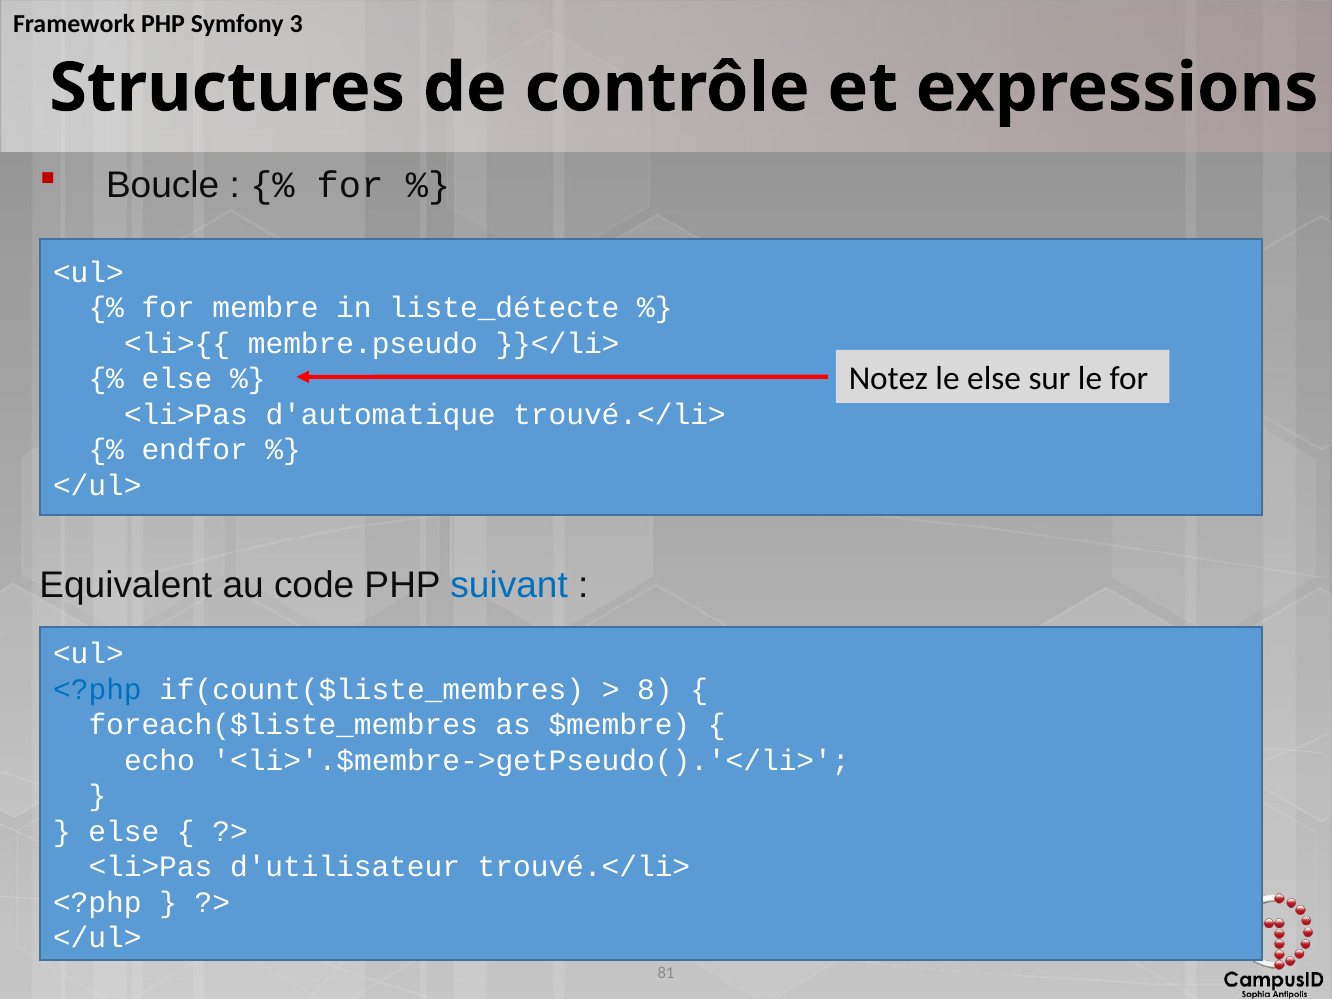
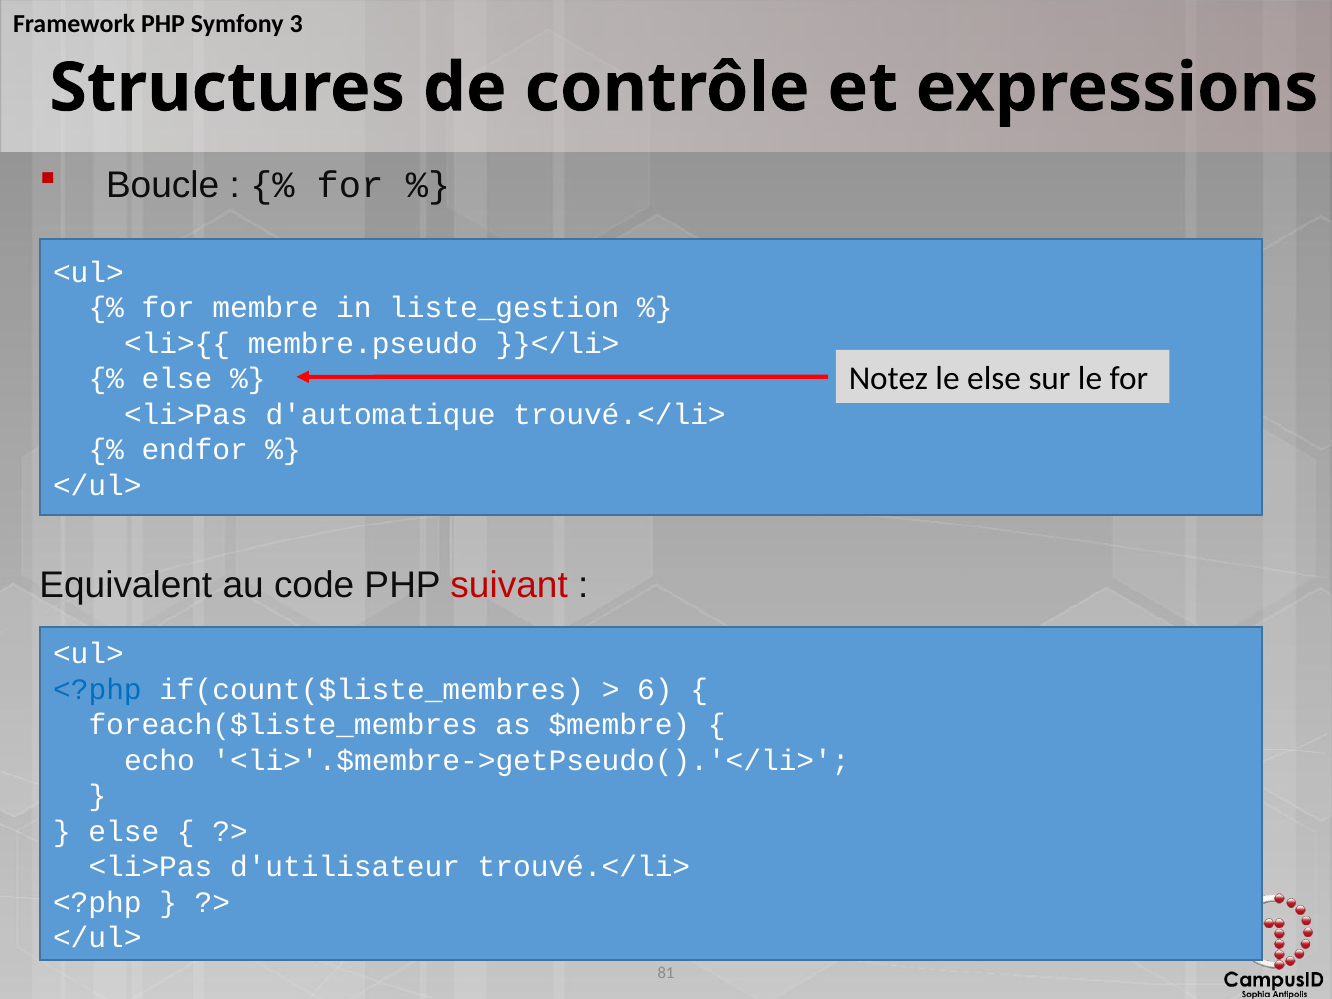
liste_détecte: liste_détecte -> liste_gestion
suivant colour: blue -> red
8: 8 -> 6
